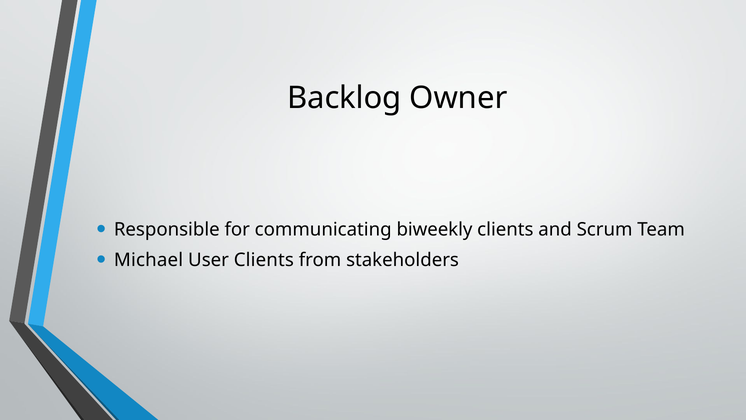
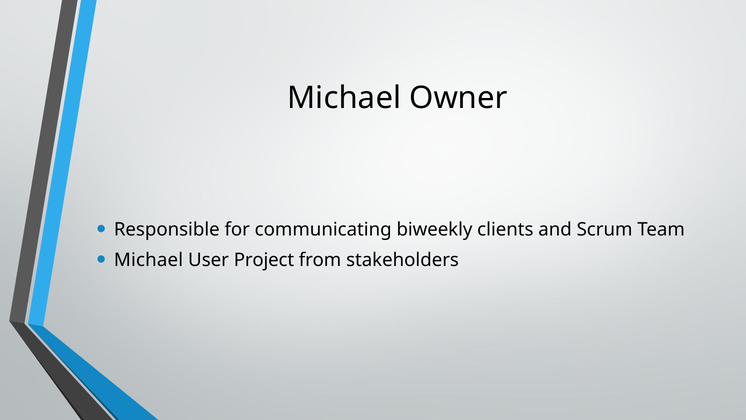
Backlog at (344, 98): Backlog -> Michael
User Clients: Clients -> Project
